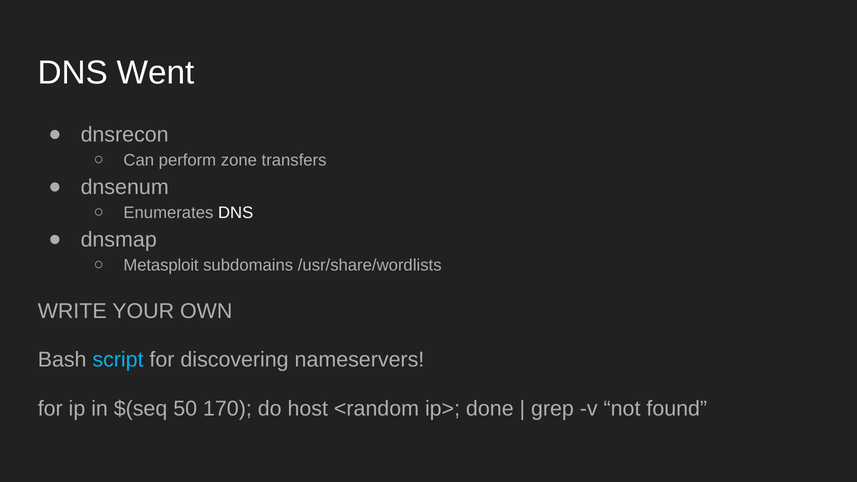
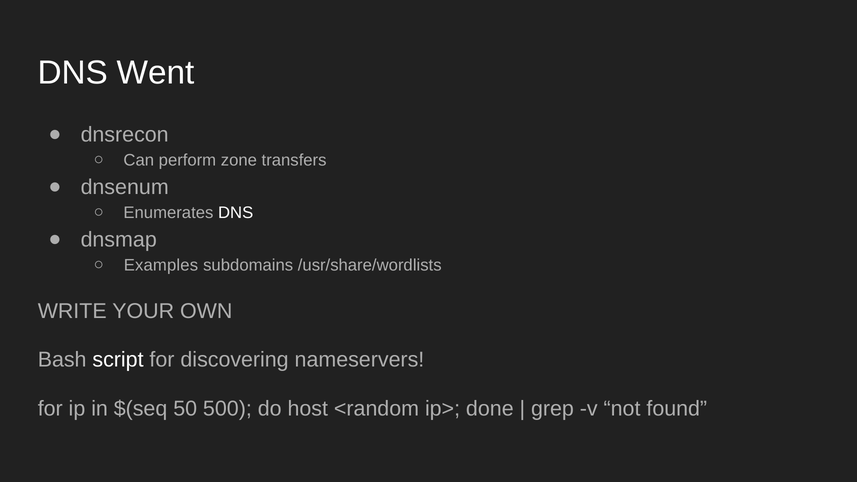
Metasploit: Metasploit -> Examples
script colour: light blue -> white
170: 170 -> 500
